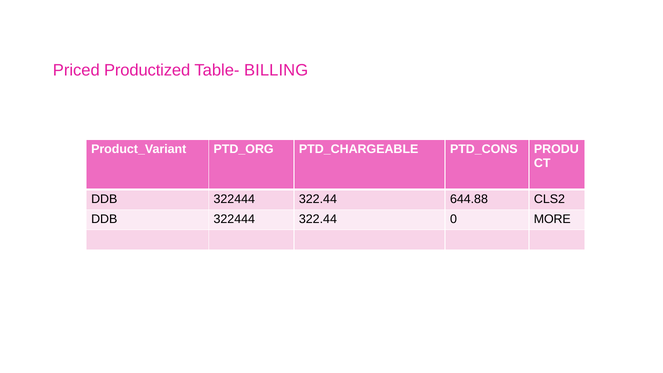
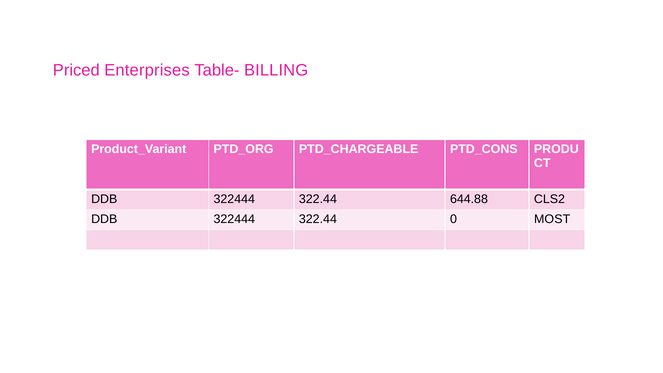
Productized: Productized -> Enterprises
MORE: MORE -> MOST
